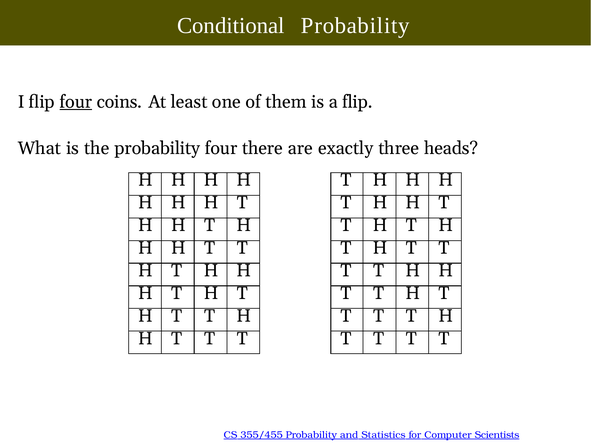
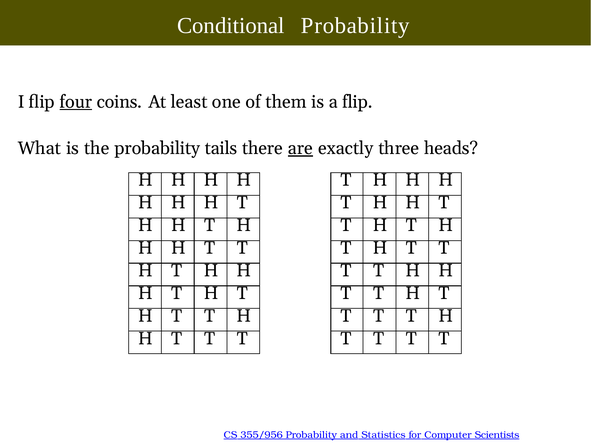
probability four: four -> tails
are underline: none -> present
355/455: 355/455 -> 355/956
